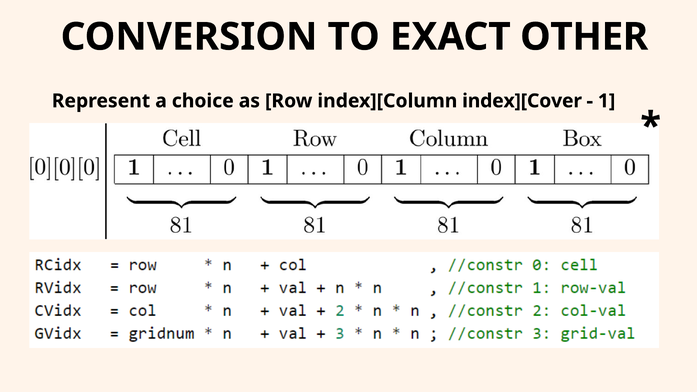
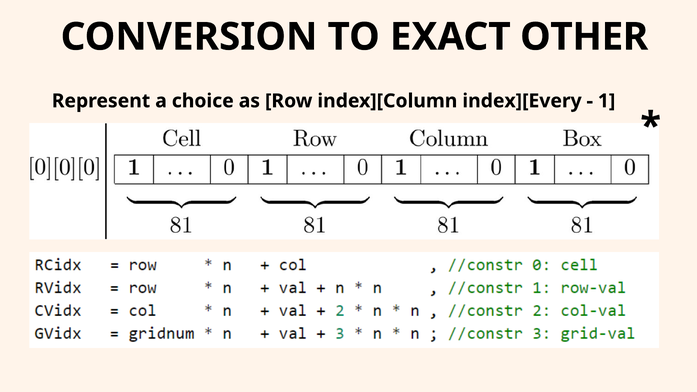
index][Cover: index][Cover -> index][Every
